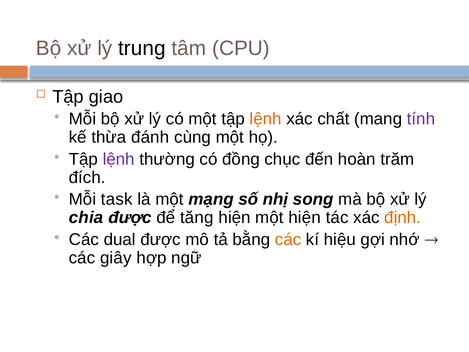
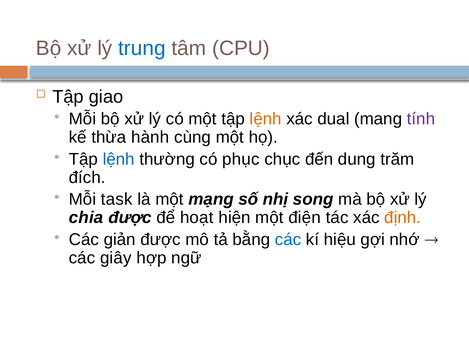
trung colour: black -> blue
chất: chất -> dual
đánh: đánh -> hành
lệnh at (119, 159) colour: purple -> blue
đồng: đồng -> phục
hoàn: hoàn -> dung
tăng: tăng -> hoạt
một hiện: hiện -> điện
dual: dual -> giản
các at (288, 239) colour: orange -> blue
